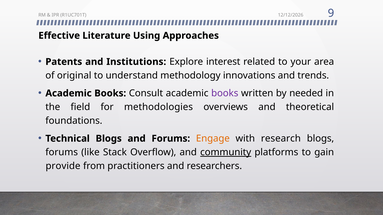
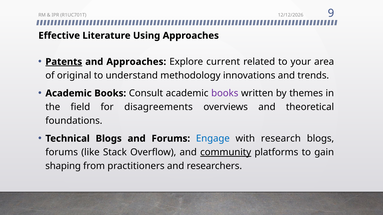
Patents underline: none -> present
and Institutions: Institutions -> Approaches
interest: interest -> current
needed: needed -> themes
methodologies: methodologies -> disagreements
Engage colour: orange -> blue
provide: provide -> shaping
